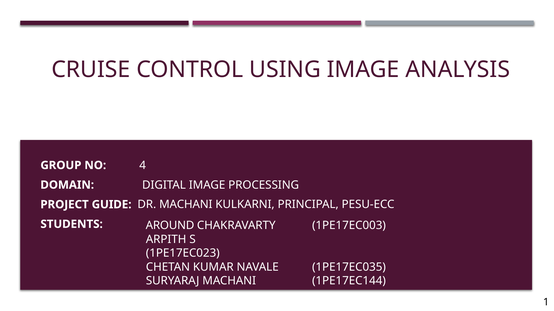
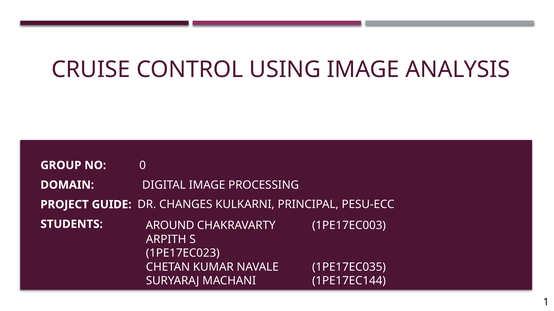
4: 4 -> 0
DR MACHANI: MACHANI -> CHANGES
